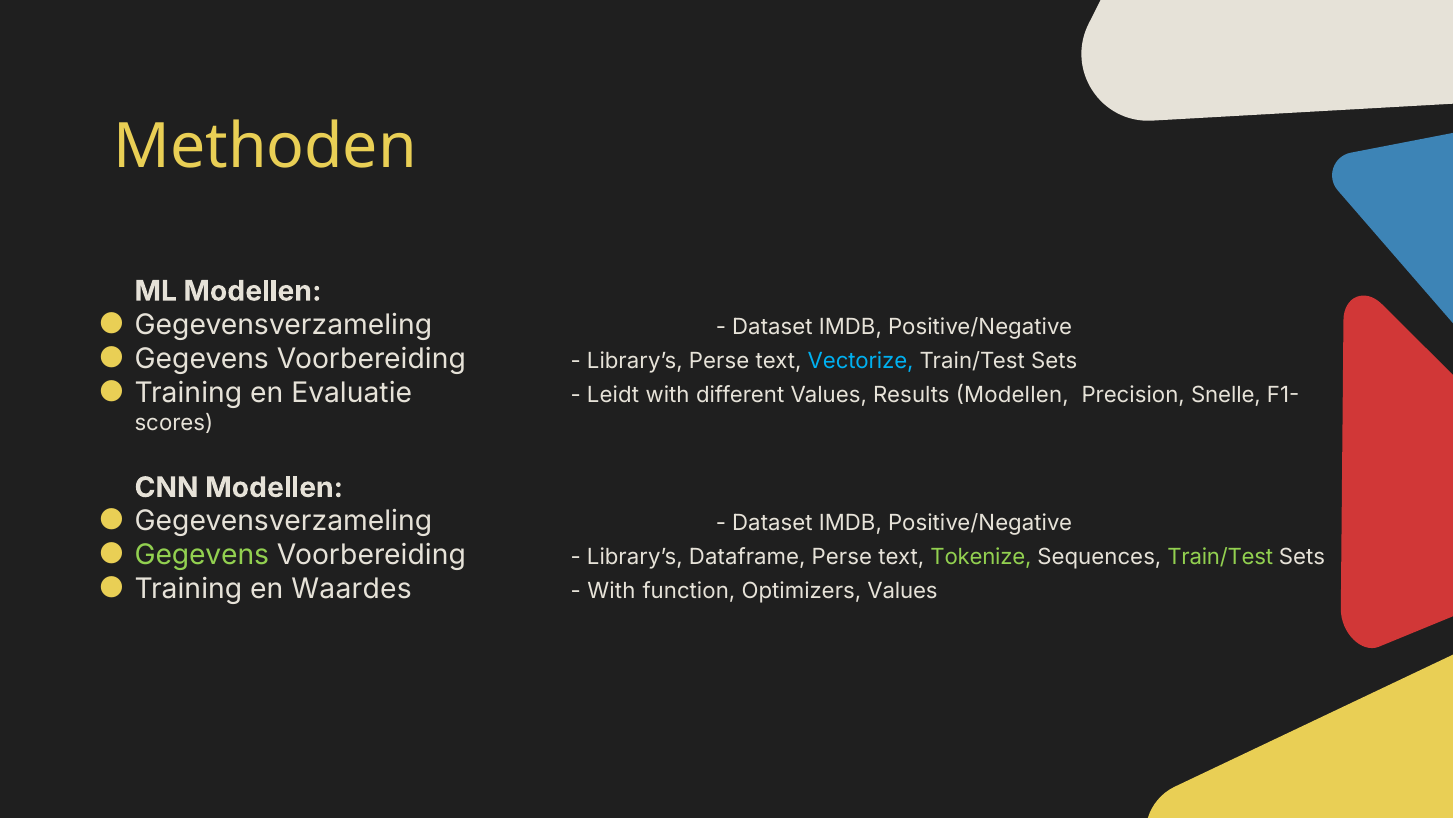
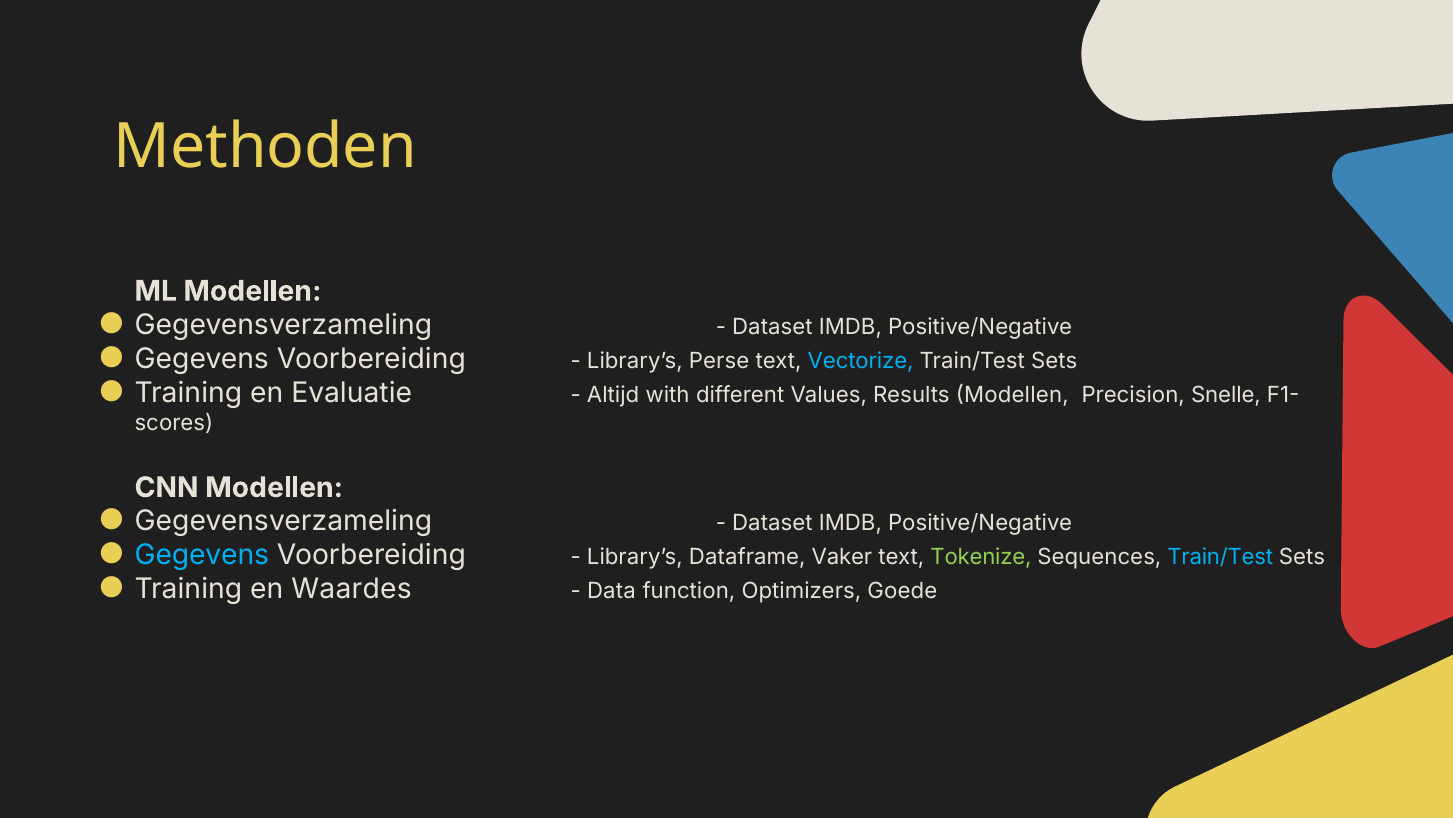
Leidt: Leidt -> Altijd
Gegevens at (202, 555) colour: light green -> light blue
Dataframe Perse: Perse -> Vaker
Train/Test at (1220, 557) colour: light green -> light blue
With at (611, 591): With -> Data
Optimizers Values: Values -> Goede
